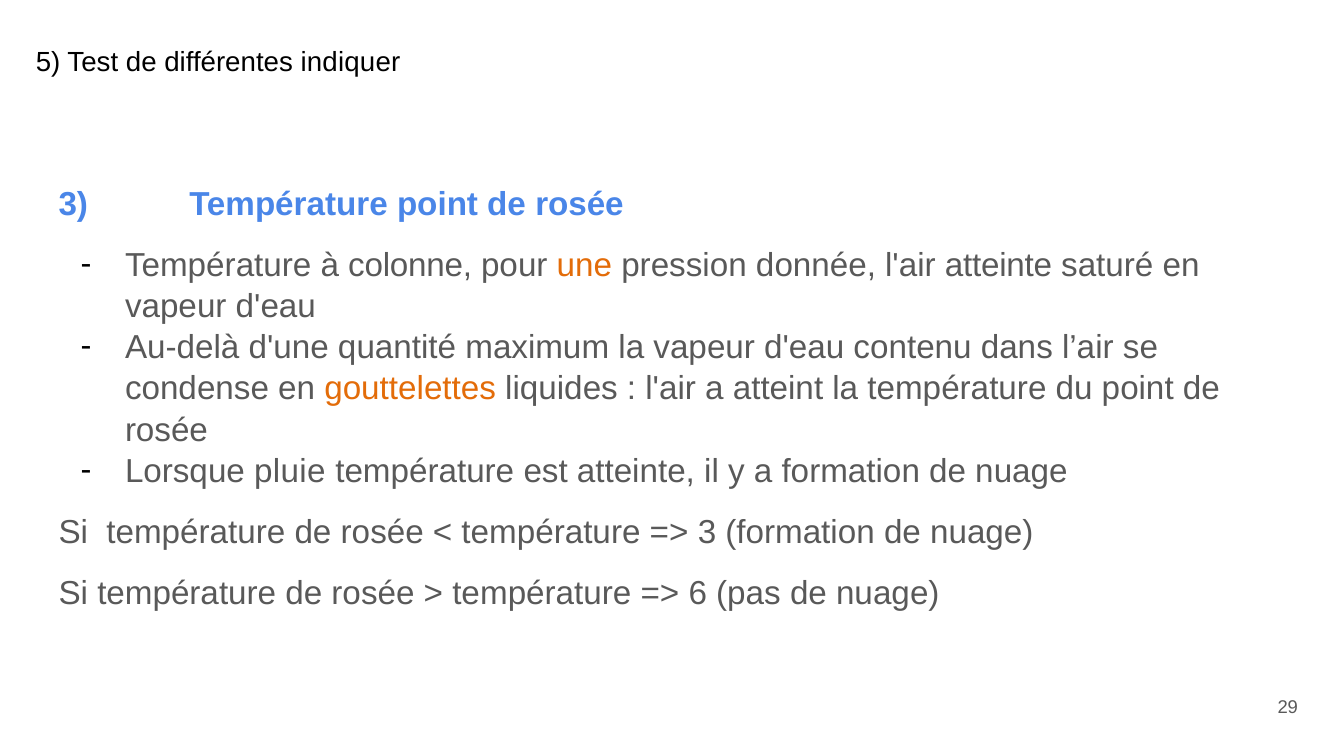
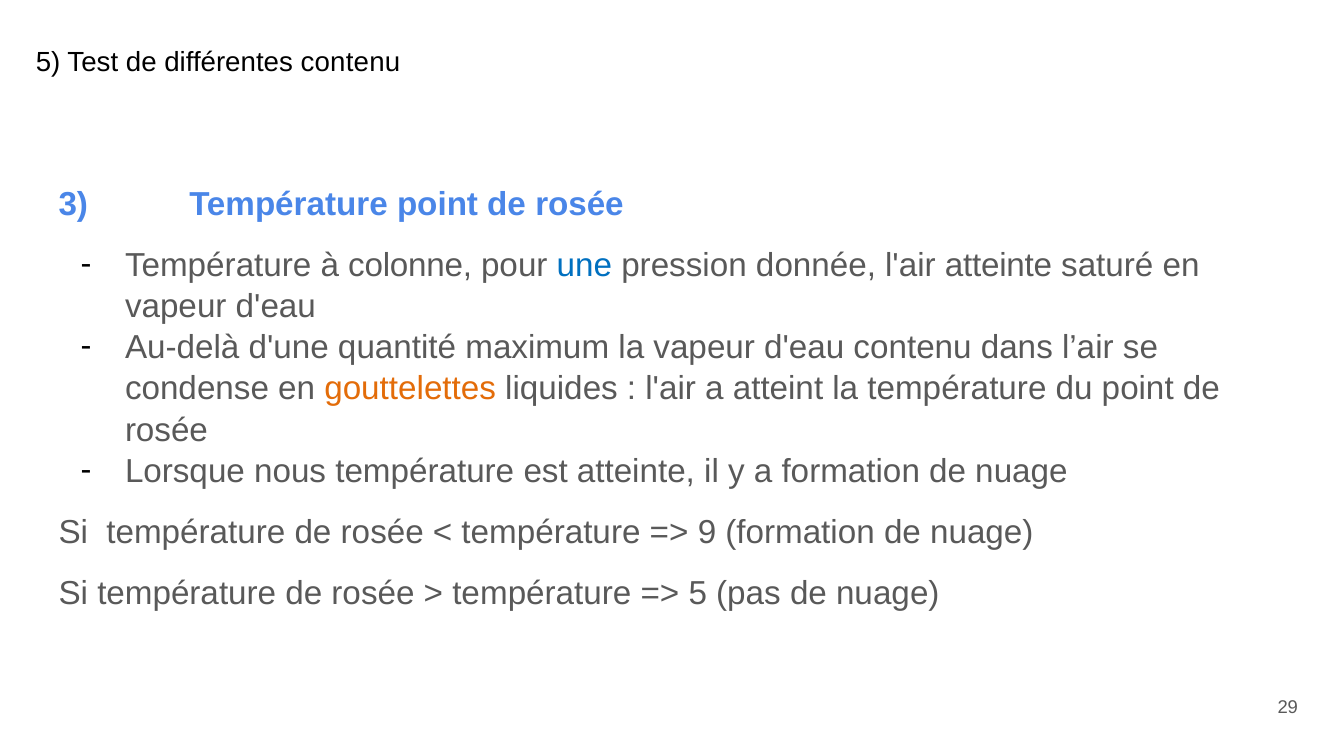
différentes indiquer: indiquer -> contenu
une colour: orange -> blue
pluie: pluie -> nous
3 at (707, 533): 3 -> 9
6 at (698, 594): 6 -> 5
